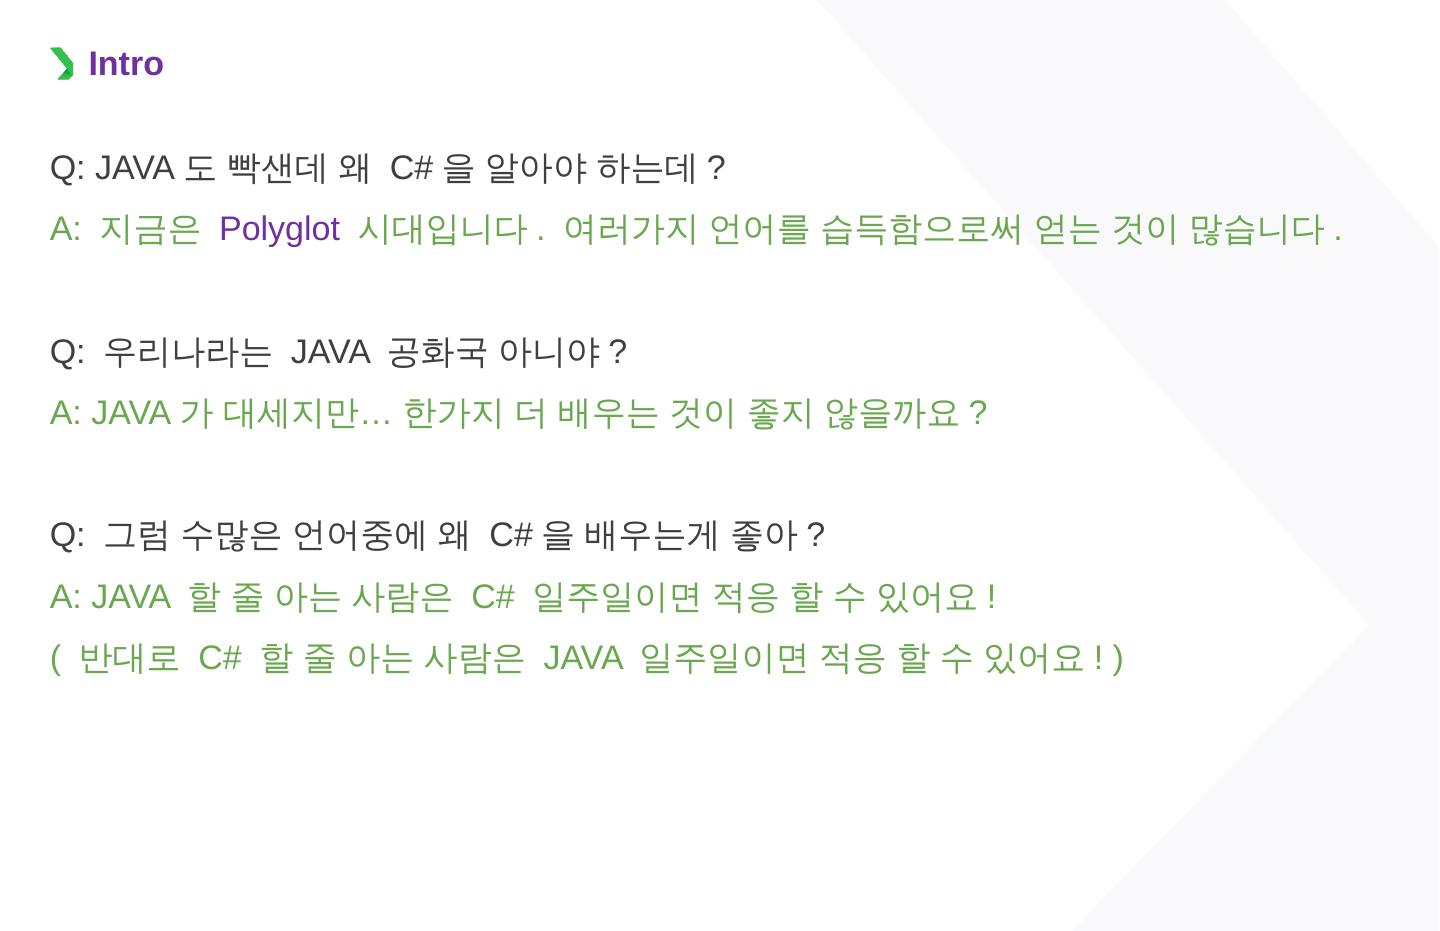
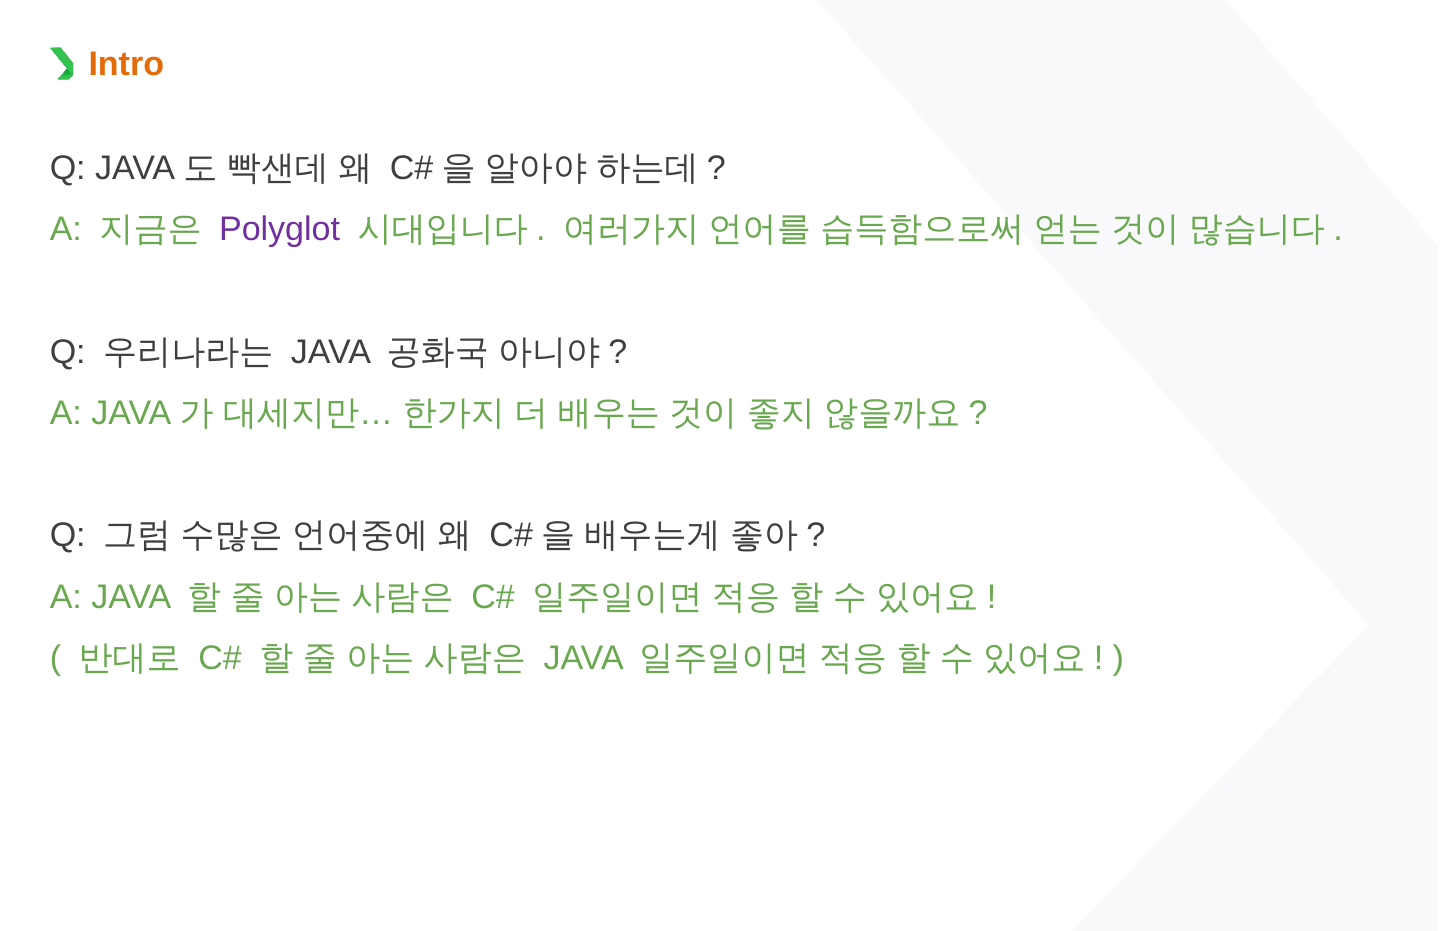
Intro colour: purple -> orange
